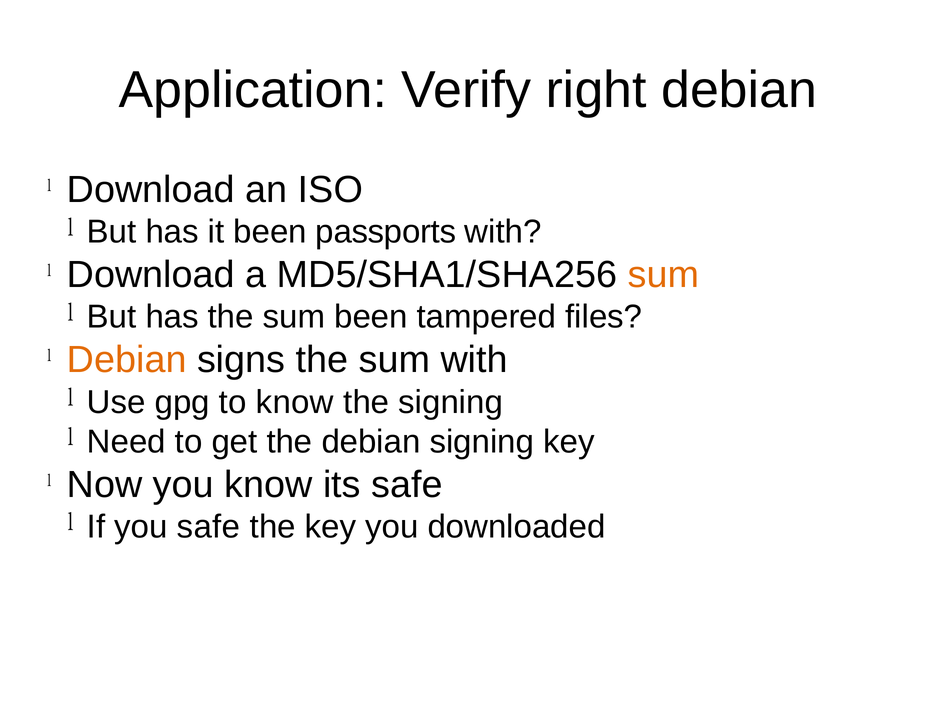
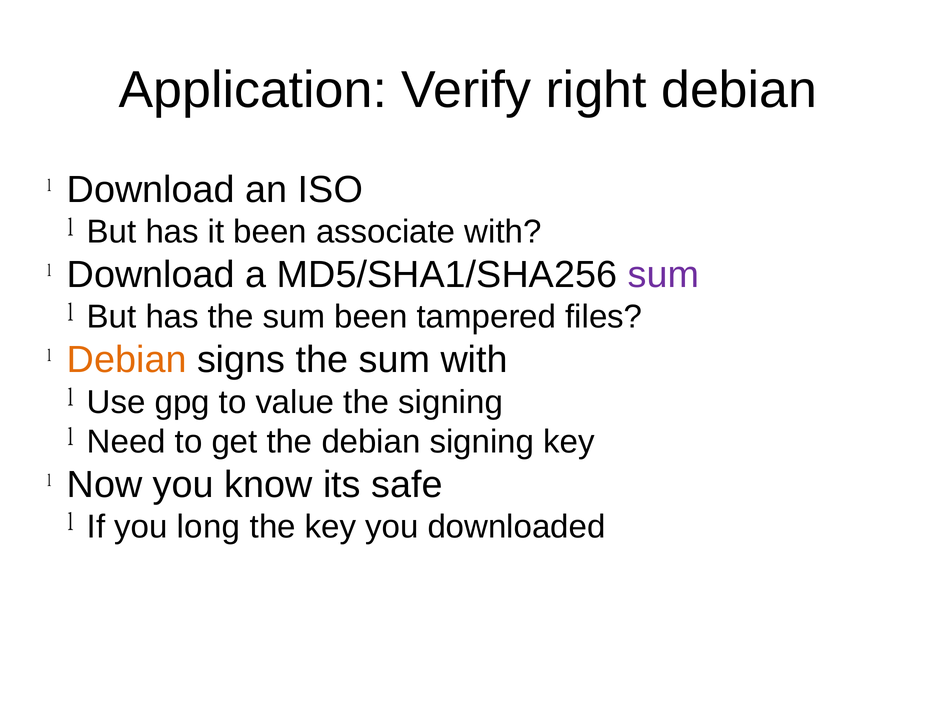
passports: passports -> associate
sum at (663, 275) colour: orange -> purple
to know: know -> value
you safe: safe -> long
